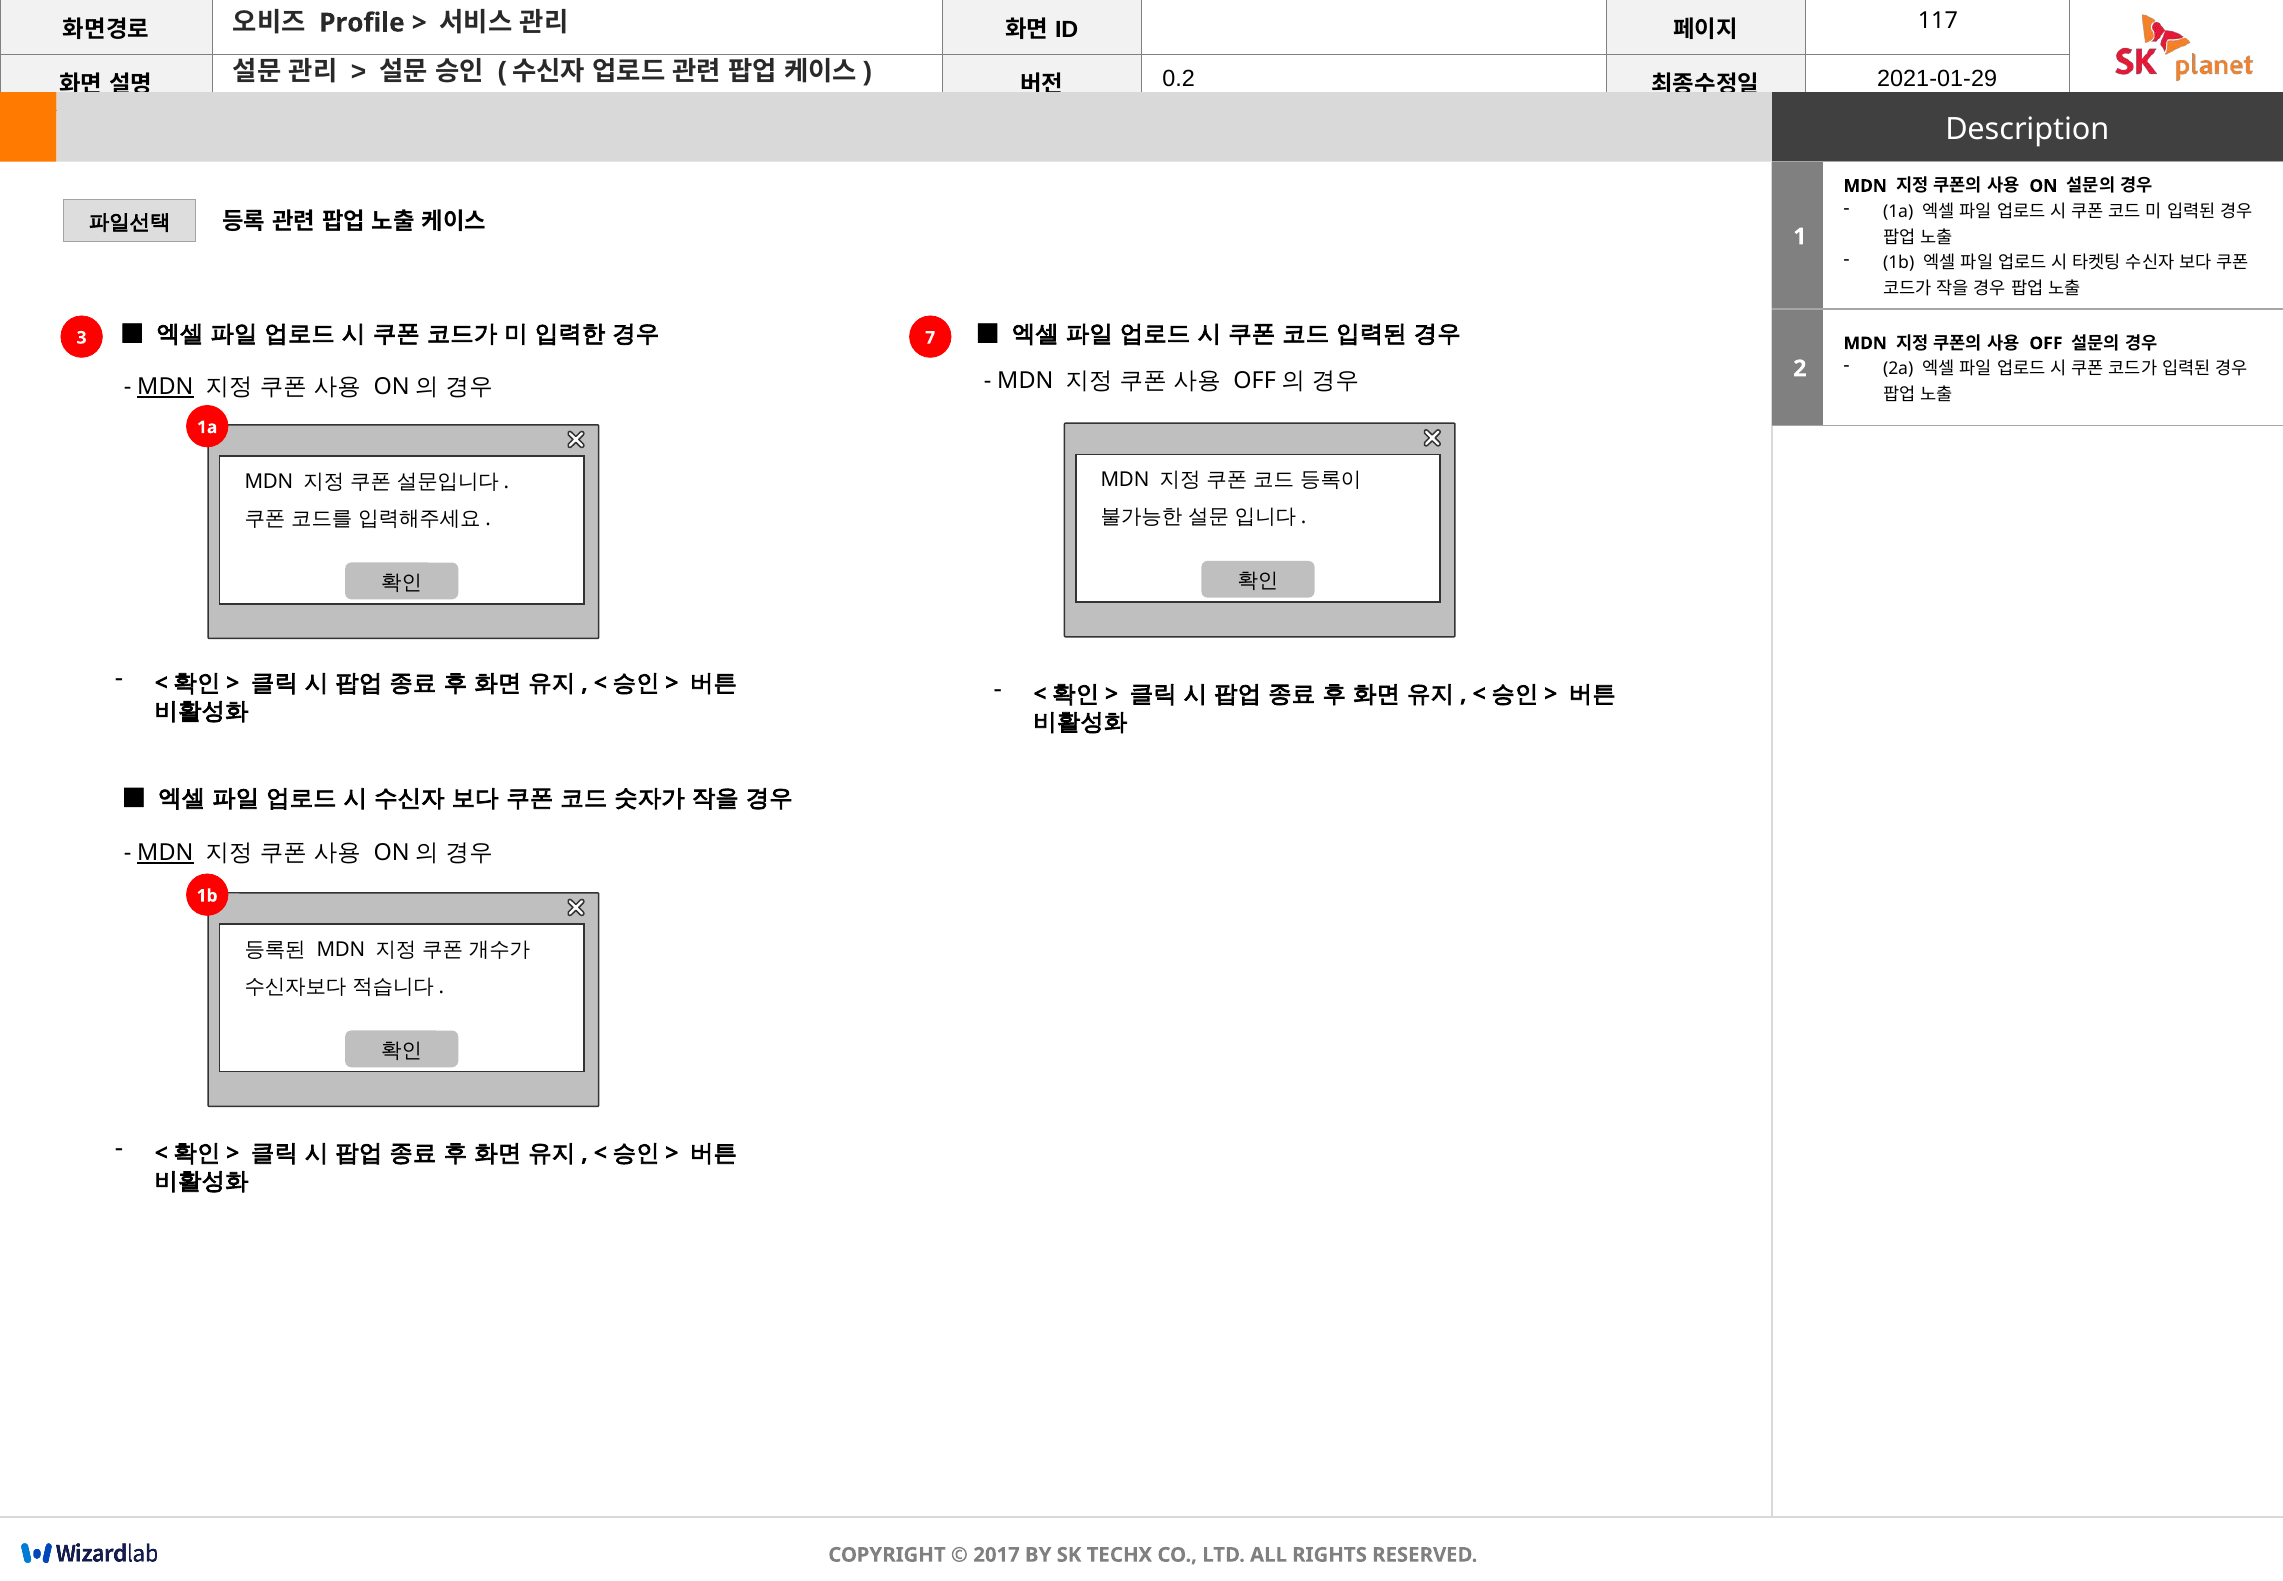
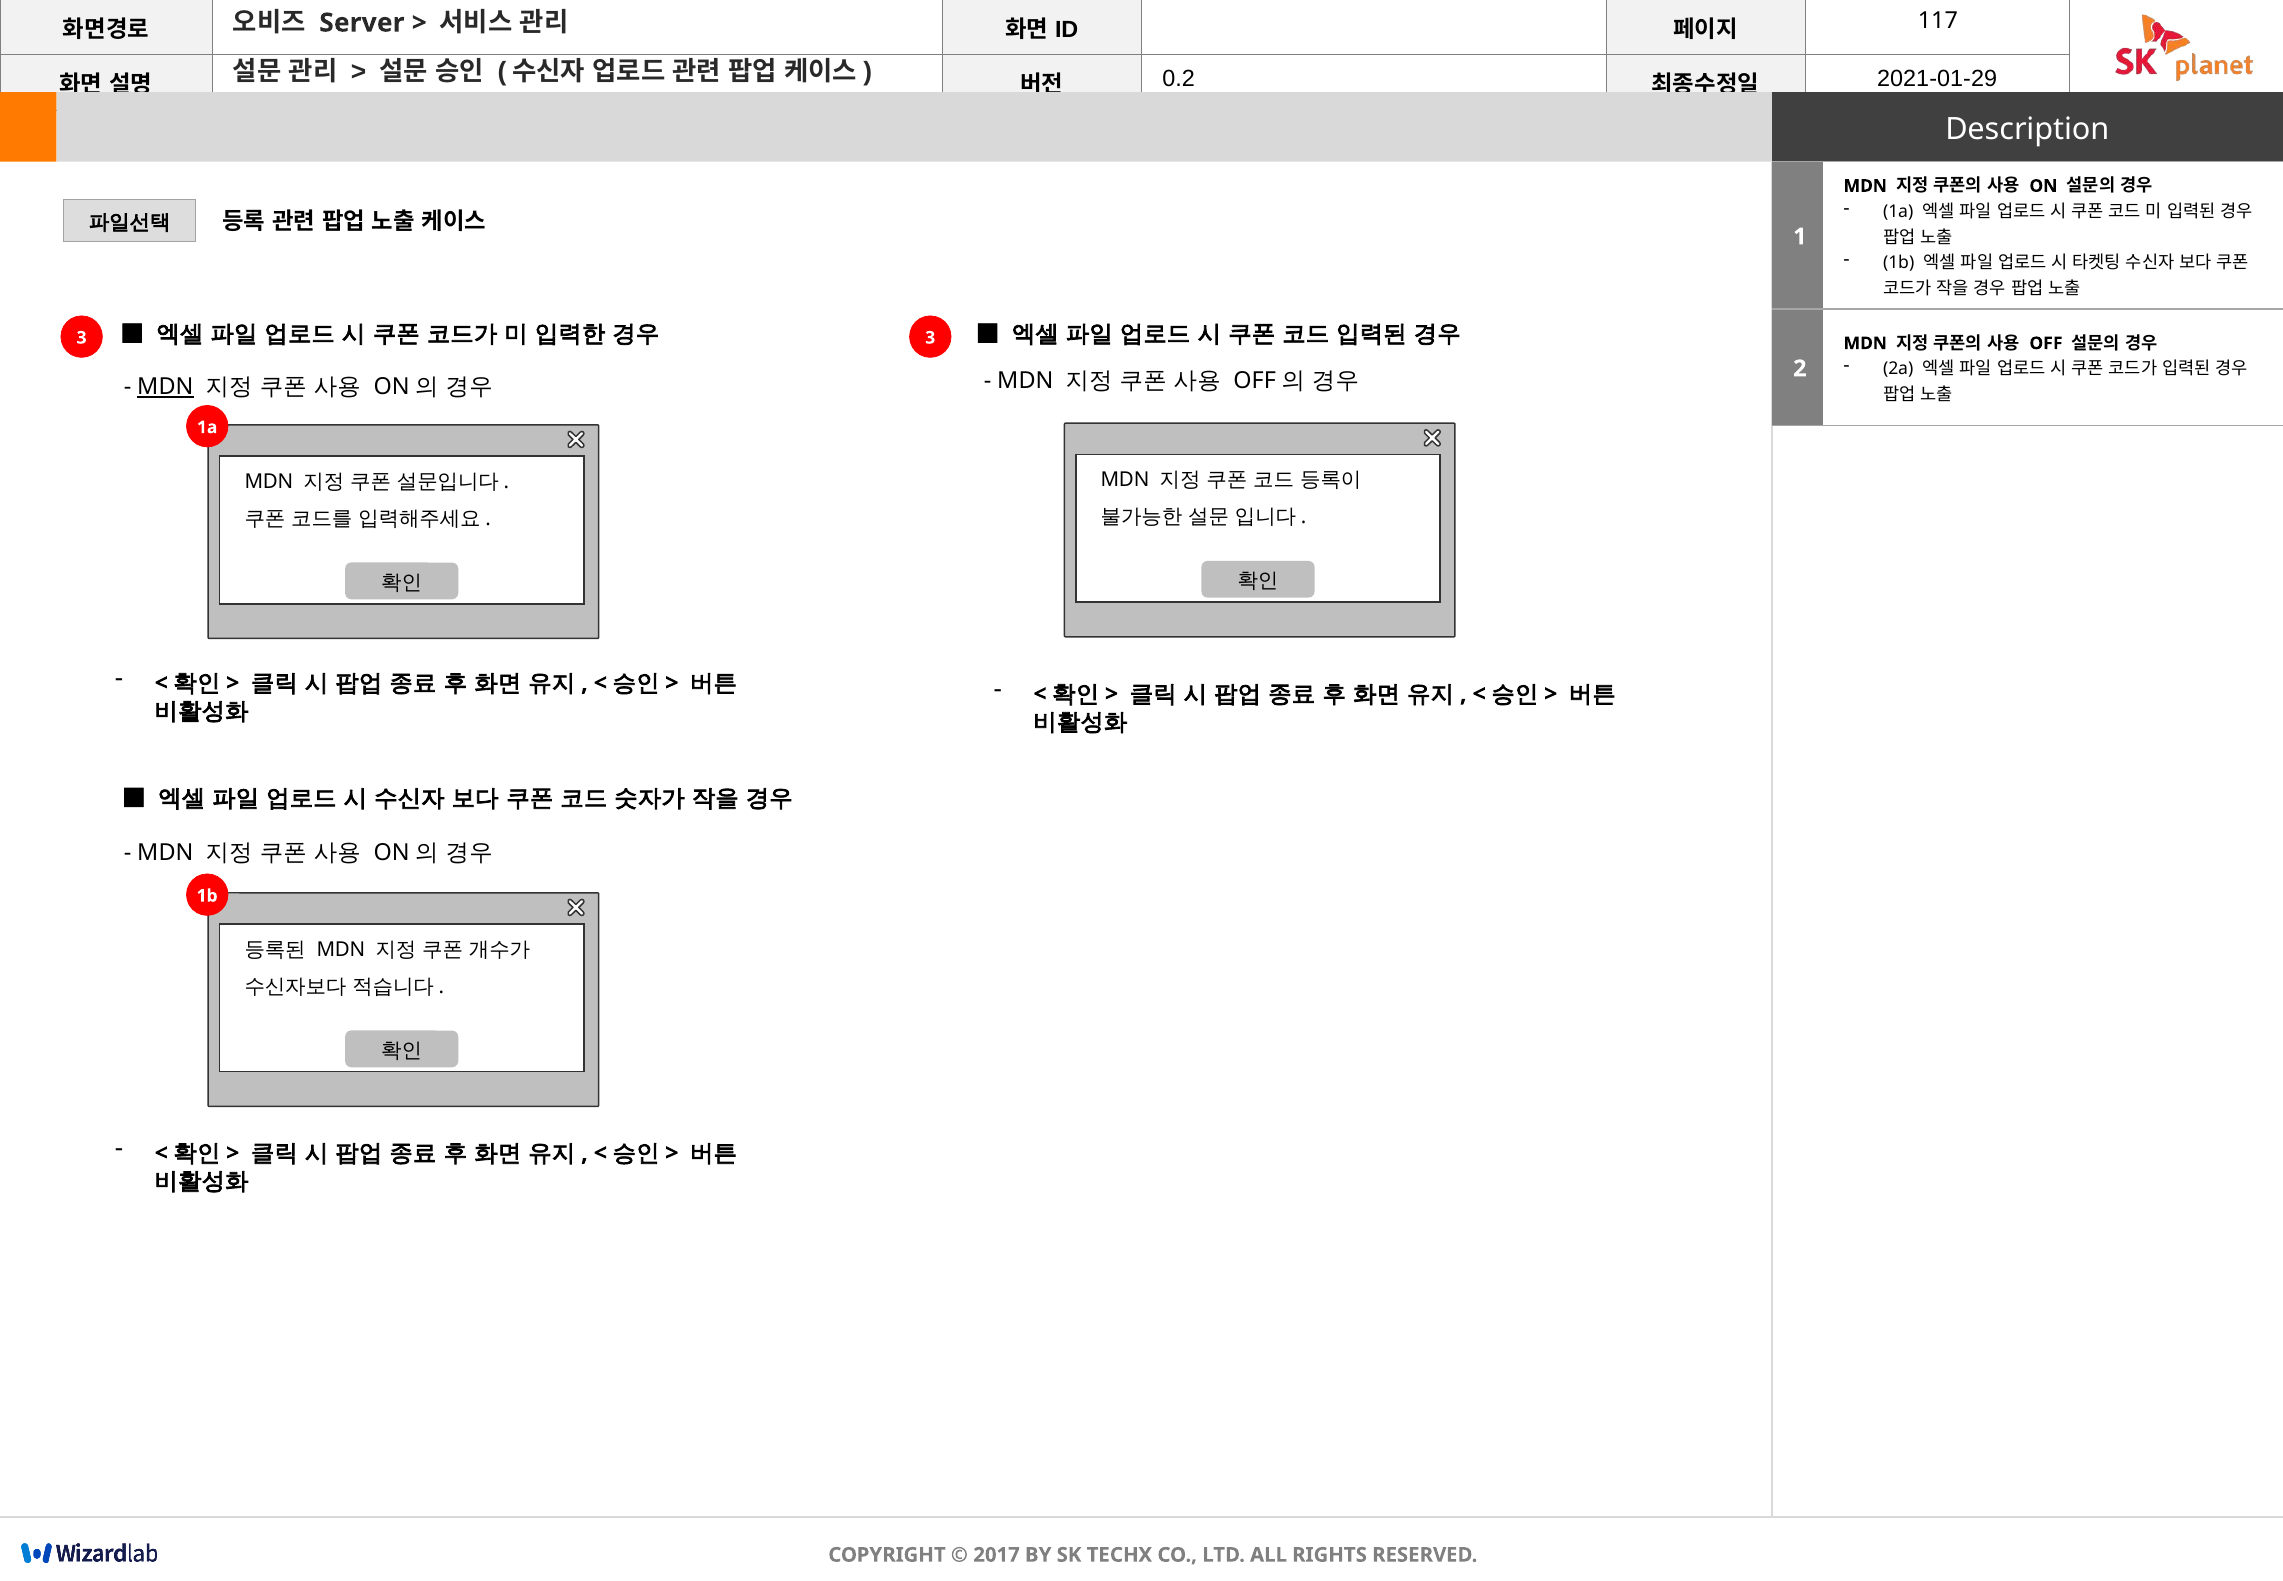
Profile: Profile -> Server
3 7: 7 -> 3
MDN at (165, 853) underline: present -> none
